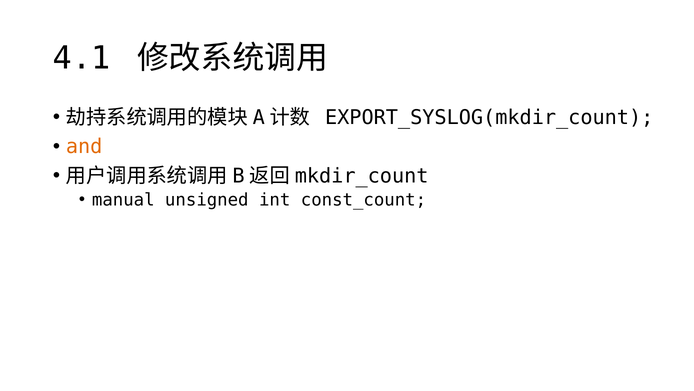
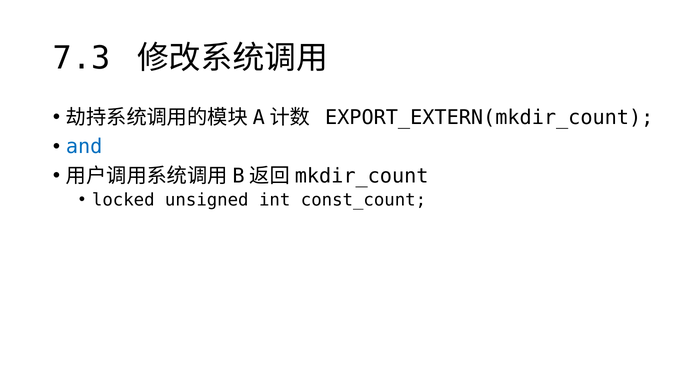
4.1: 4.1 -> 7.3
EXPORT_SYSLOG(mkdir_count: EXPORT_SYSLOG(mkdir_count -> EXPORT_EXTERN(mkdir_count
and colour: orange -> blue
manual: manual -> locked
